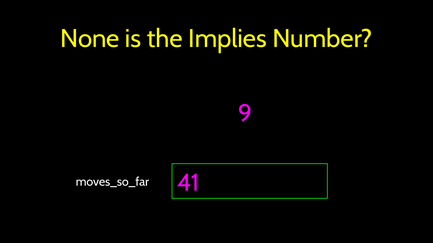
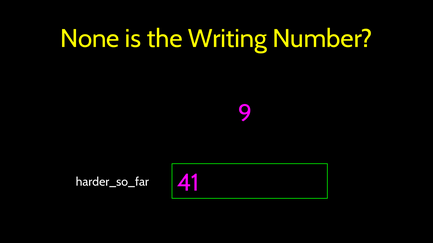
Implies: Implies -> Writing
moves_so_far: moves_so_far -> harder_so_far
